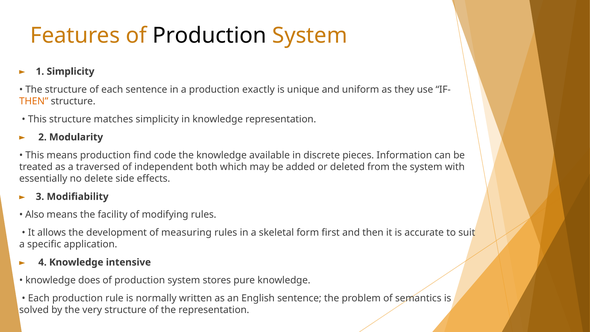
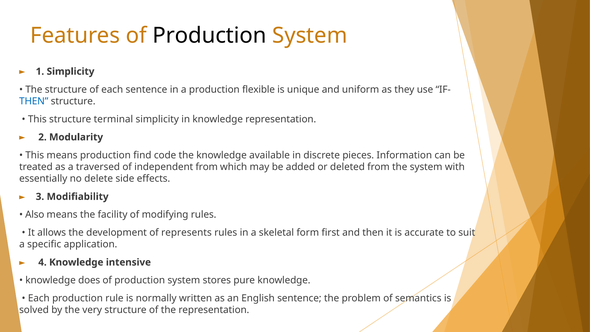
exactly: exactly -> flexible
THEN at (34, 101) colour: orange -> blue
matches: matches -> terminal
independent both: both -> from
measuring: measuring -> represents
